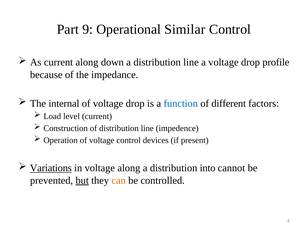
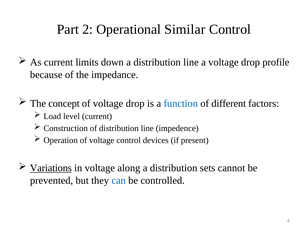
9: 9 -> 2
current along: along -> limits
internal: internal -> concept
into: into -> sets
but underline: present -> none
can colour: orange -> blue
